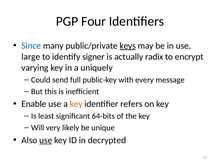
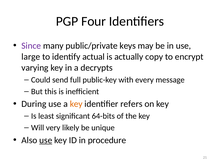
Since colour: blue -> purple
keys underline: present -> none
signer: signer -> actual
radix: radix -> copy
uniquely: uniquely -> decrypts
Enable: Enable -> During
decrypted: decrypted -> procedure
